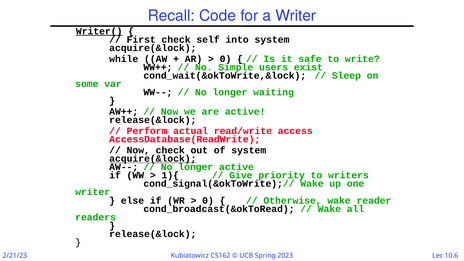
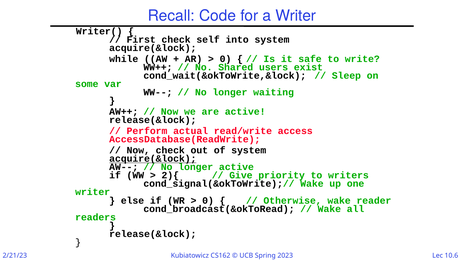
Writer( underline: present -> none
Simple: Simple -> Shared
1){: 1){ -> 2){
